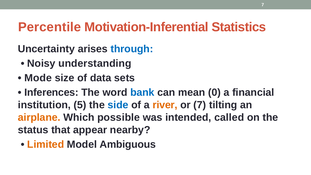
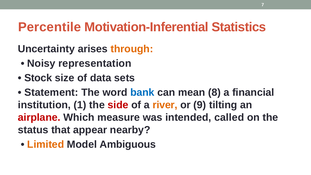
through colour: blue -> orange
understanding: understanding -> representation
Mode: Mode -> Stock
Inferences: Inferences -> Statement
0: 0 -> 8
5: 5 -> 1
side colour: blue -> red
or 7: 7 -> 9
airplane colour: orange -> red
possible: possible -> measure
